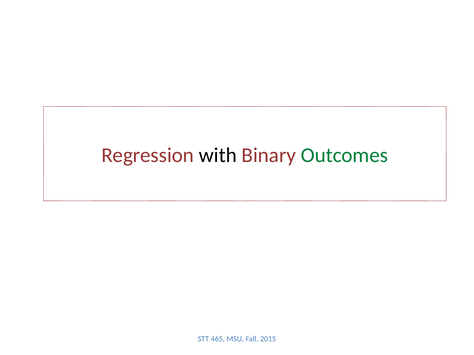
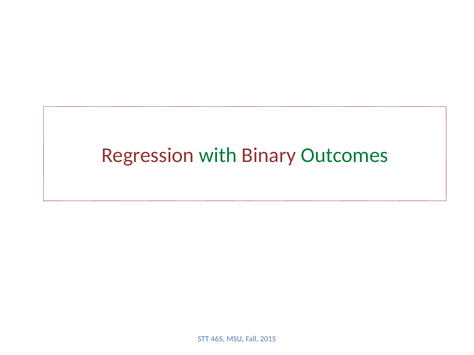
with colour: black -> green
